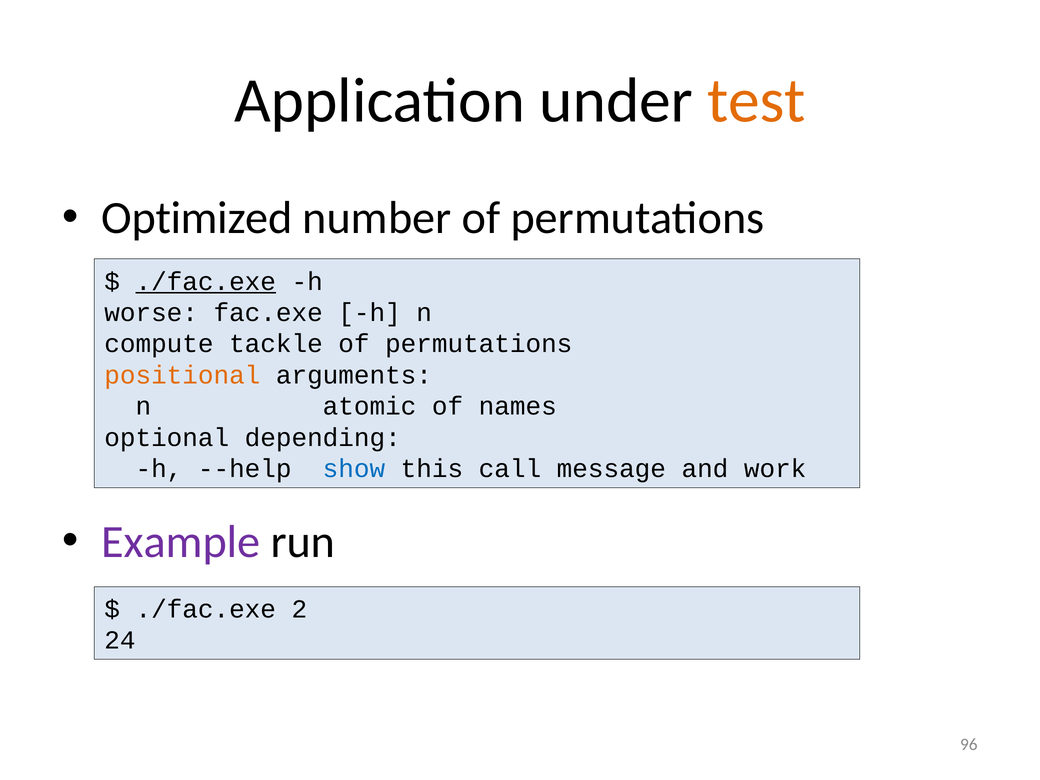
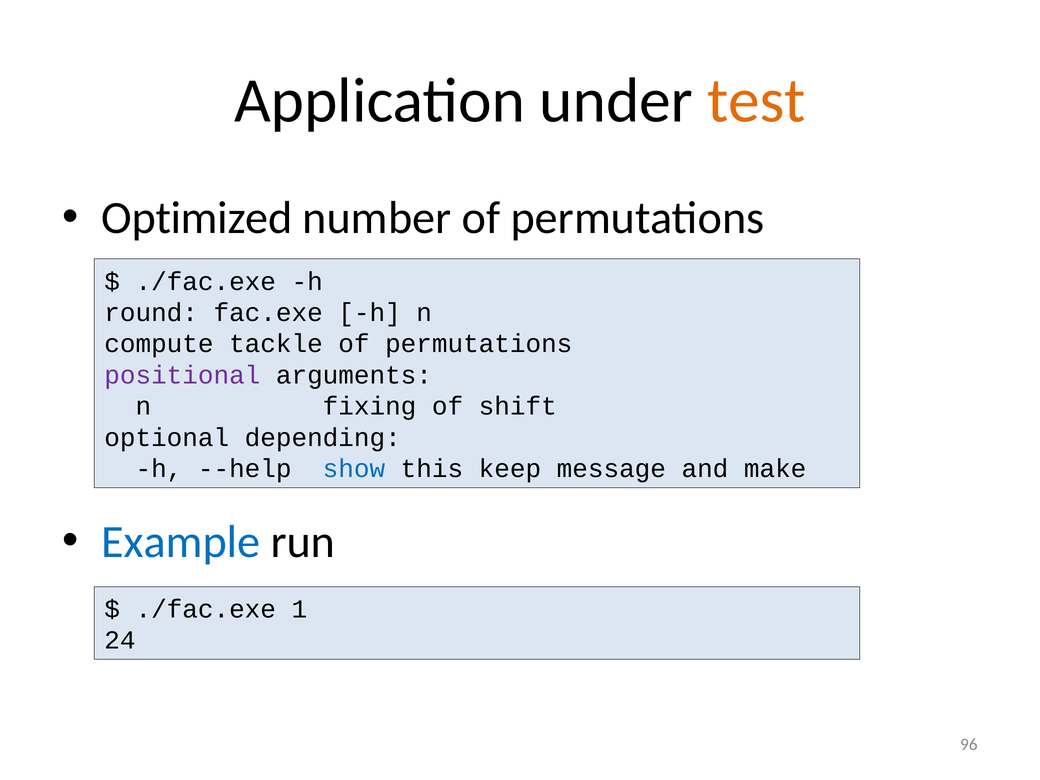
./fac.exe at (206, 281) underline: present -> none
worse: worse -> round
positional colour: orange -> purple
atomic: atomic -> fixing
names: names -> shift
call: call -> keep
work: work -> make
Example colour: purple -> blue
2: 2 -> 1
